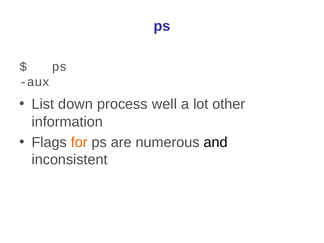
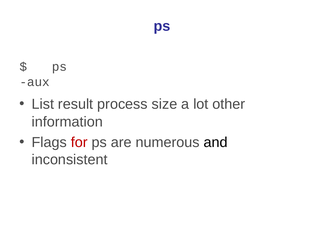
down: down -> result
well: well -> size
for colour: orange -> red
